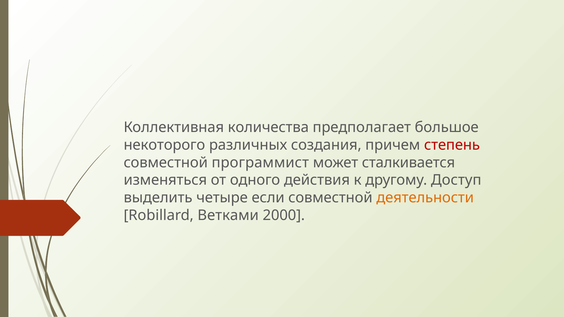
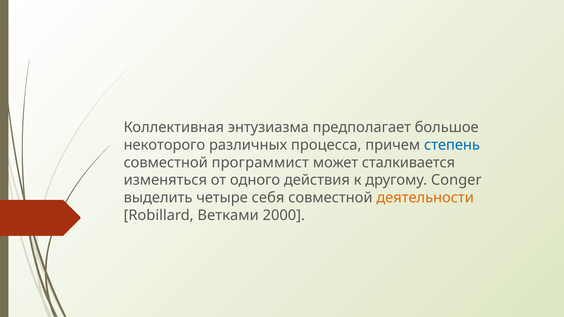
количества: количества -> энтузиазма
создания: создания -> процесса
степень colour: red -> blue
Доступ: Доступ -> Conger
если: если -> себя
